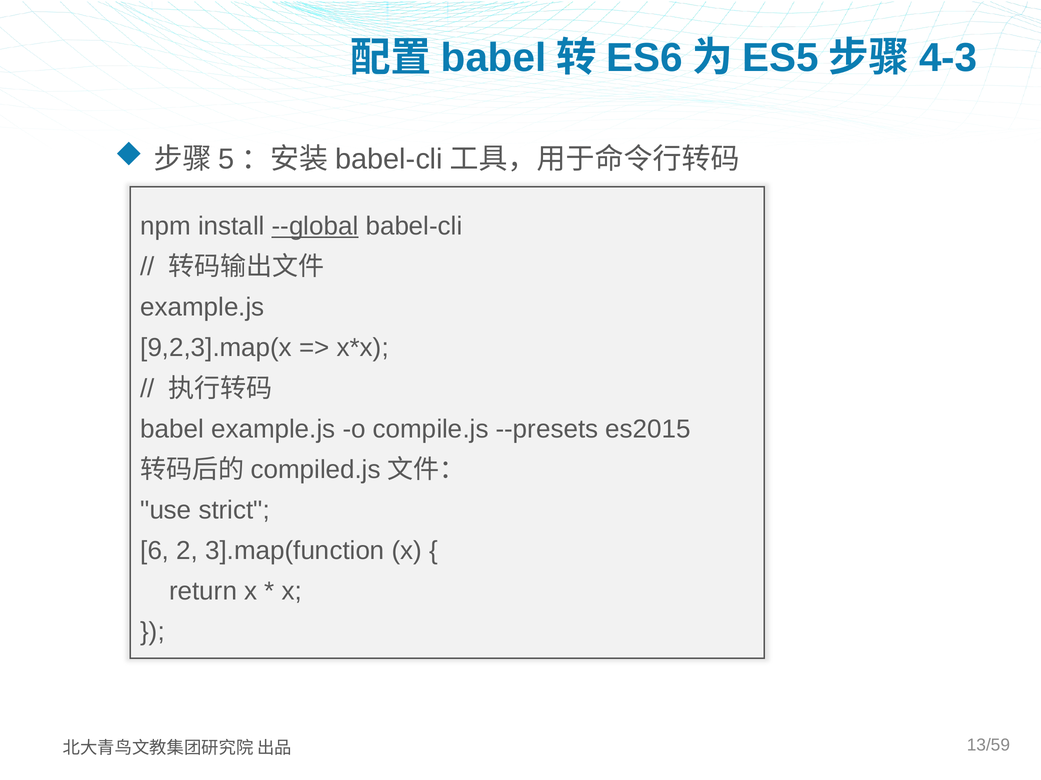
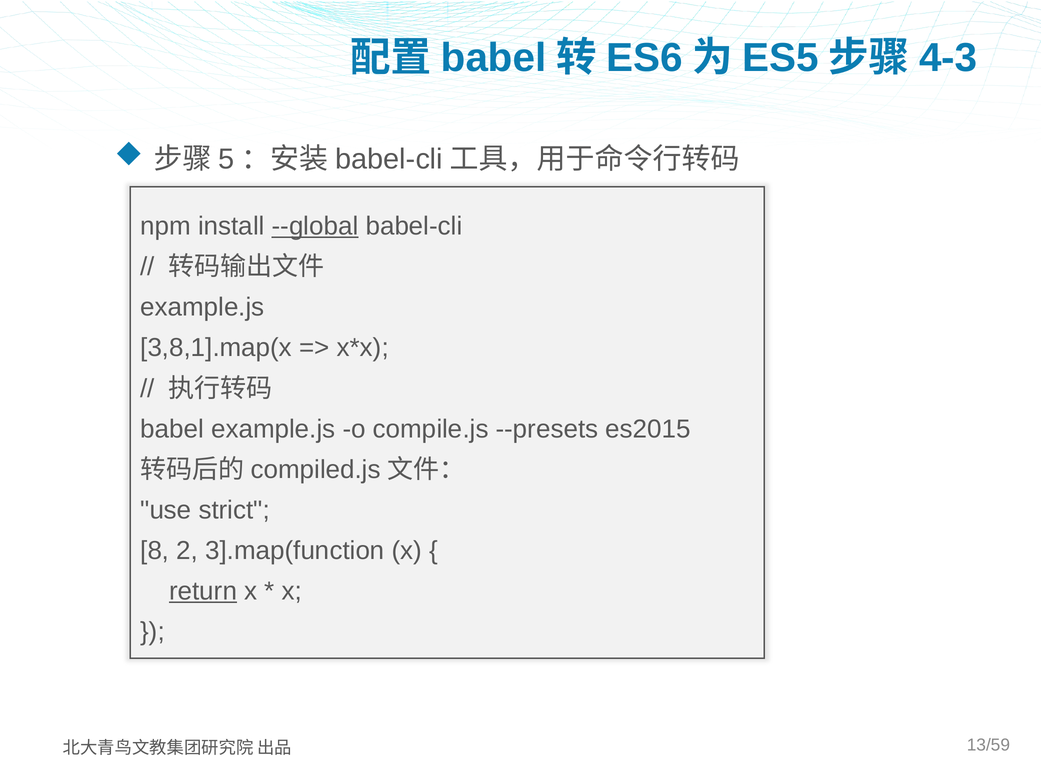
9,2,3].map(x: 9,2,3].map(x -> 3,8,1].map(x
6: 6 -> 8
return underline: none -> present
